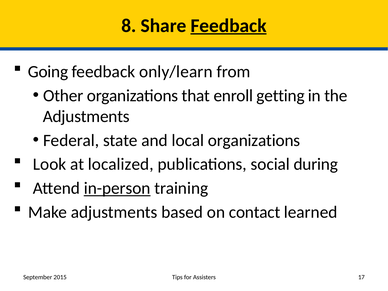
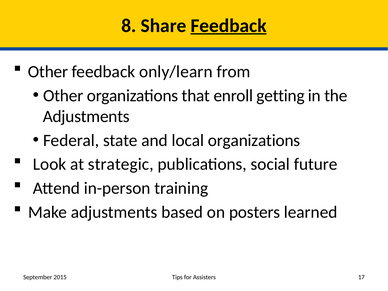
Going at (48, 72): Going -> Other
localized: localized -> strategic
during: during -> future
in-person underline: present -> none
contact: contact -> posters
